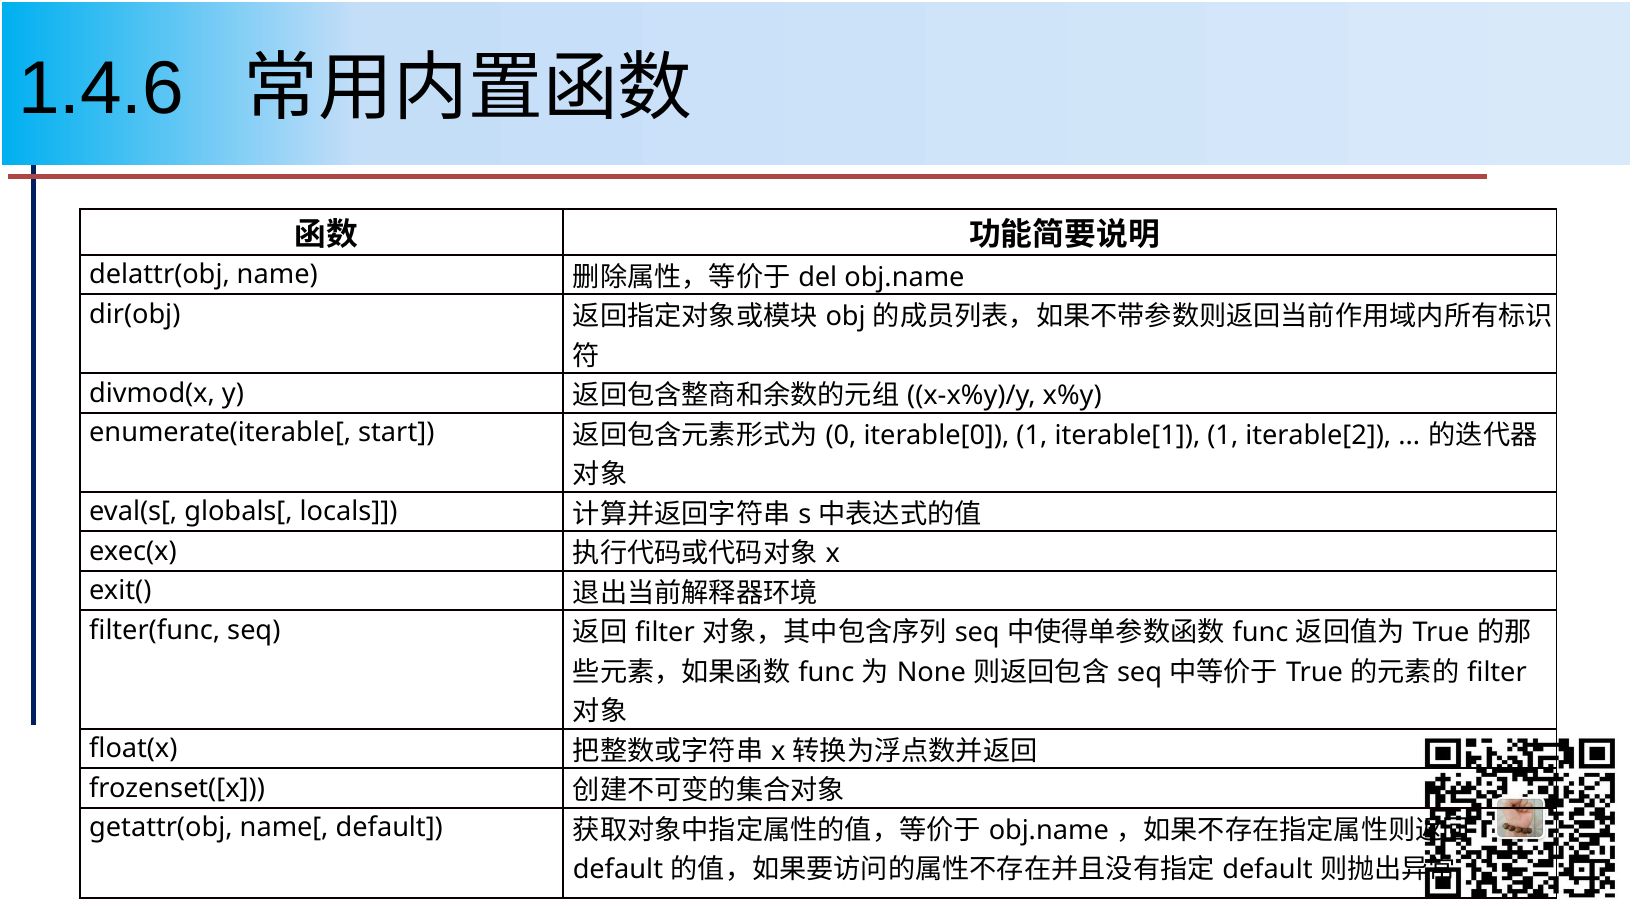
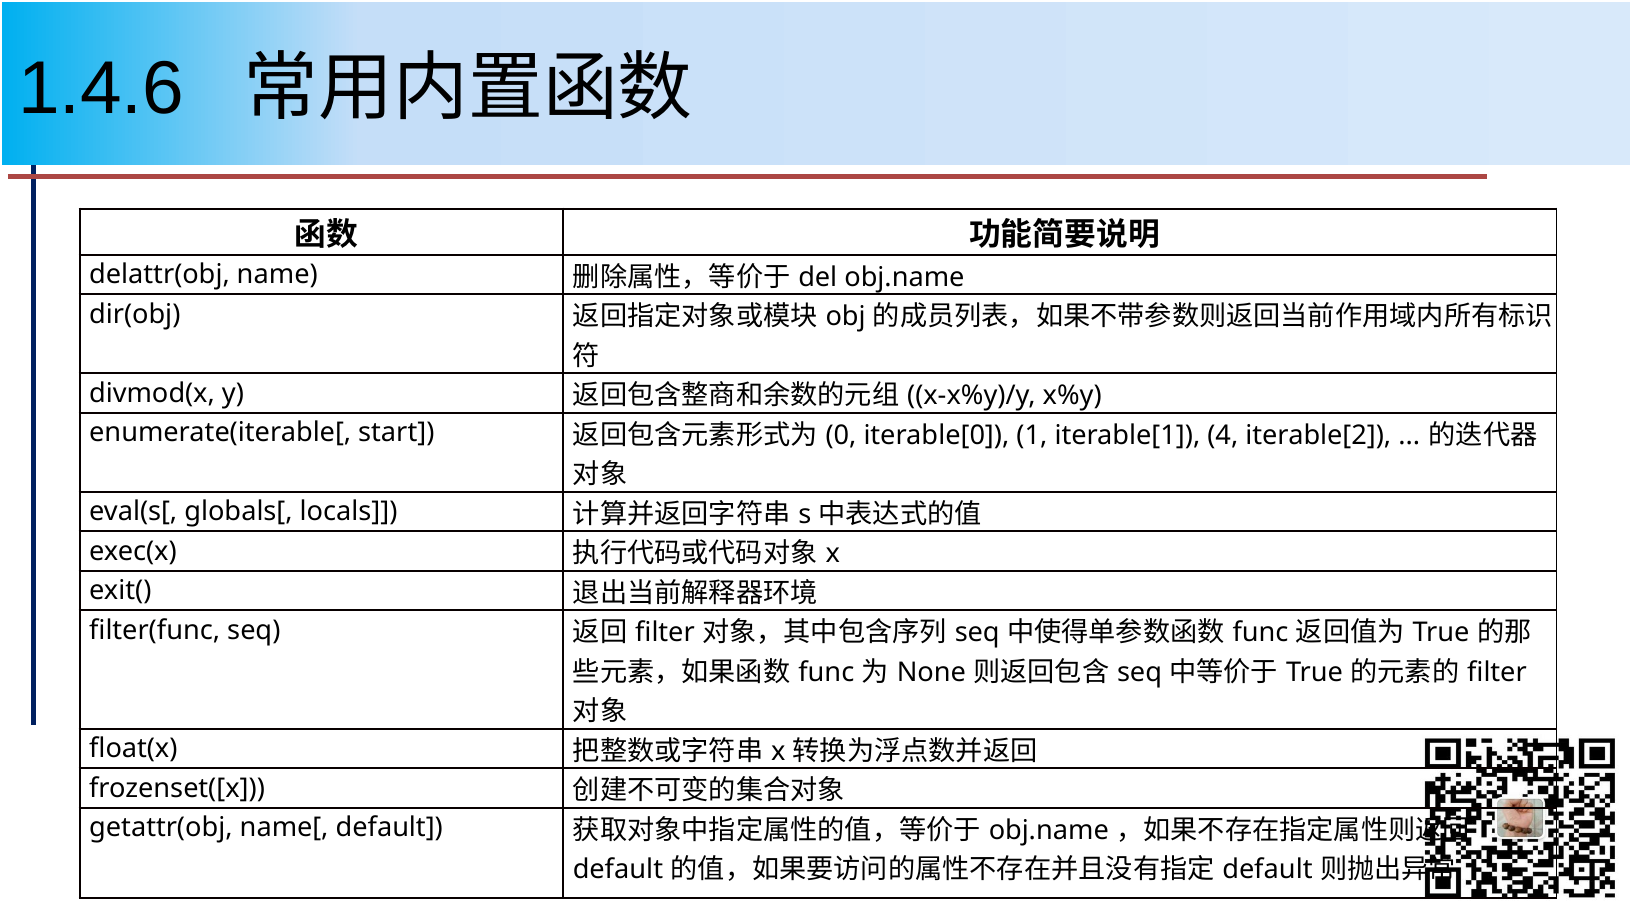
iterable[1 1: 1 -> 4
